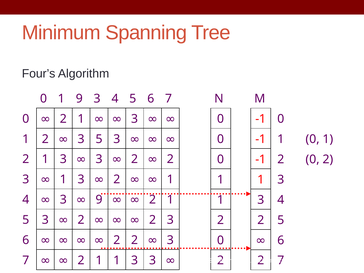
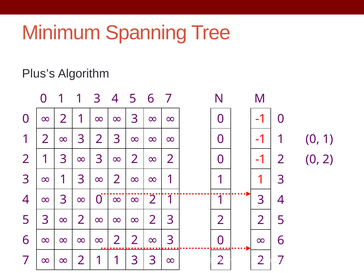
Four’s: Four’s -> Plus’s
0 1 9: 9 -> 1
3 5: 5 -> 2
9 at (99, 200): 9 -> 0
